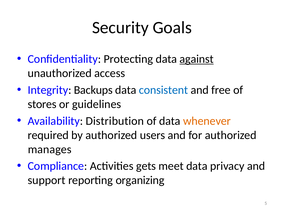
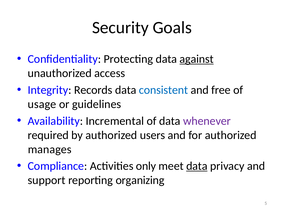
Backups: Backups -> Records
stores: stores -> usage
Distribution: Distribution -> Incremental
whenever colour: orange -> purple
gets: gets -> only
data at (197, 166) underline: none -> present
